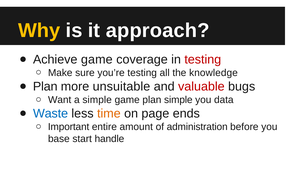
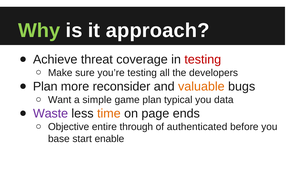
Why colour: yellow -> light green
Achieve game: game -> threat
knowledge: knowledge -> developers
unsuitable: unsuitable -> reconsider
valuable colour: red -> orange
plan simple: simple -> typical
Waste colour: blue -> purple
Important: Important -> Objective
amount: amount -> through
administration: administration -> authenticated
handle: handle -> enable
